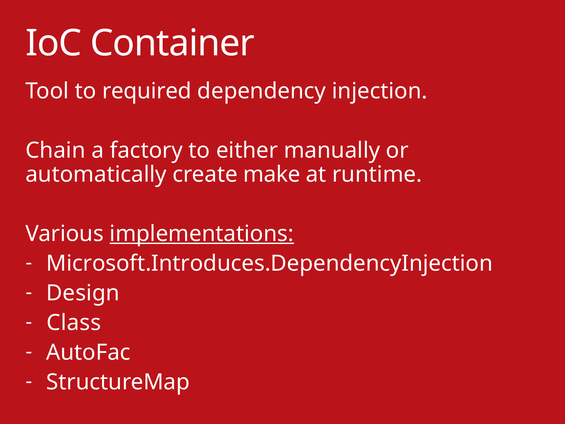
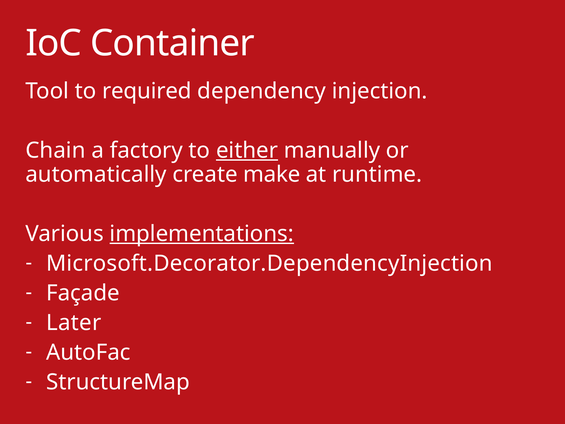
either underline: none -> present
Microsoft.Introduces.DependencyInjection: Microsoft.Introduces.DependencyInjection -> Microsoft.Decorator.DependencyInjection
Design: Design -> Façade
Class: Class -> Later
